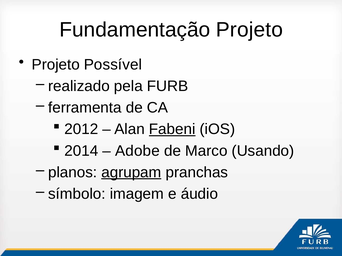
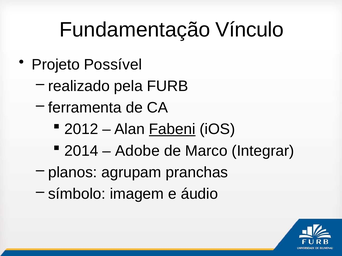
Fundamentação Projeto: Projeto -> Vínculo
Usando: Usando -> Integrar
agrupam underline: present -> none
